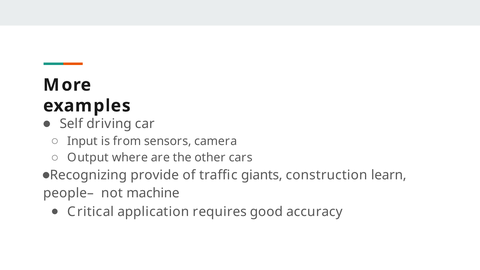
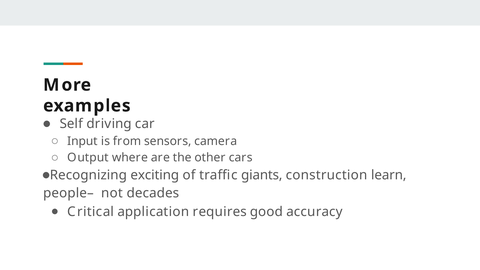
provide: provide -> exciting
machine: machine -> decades
